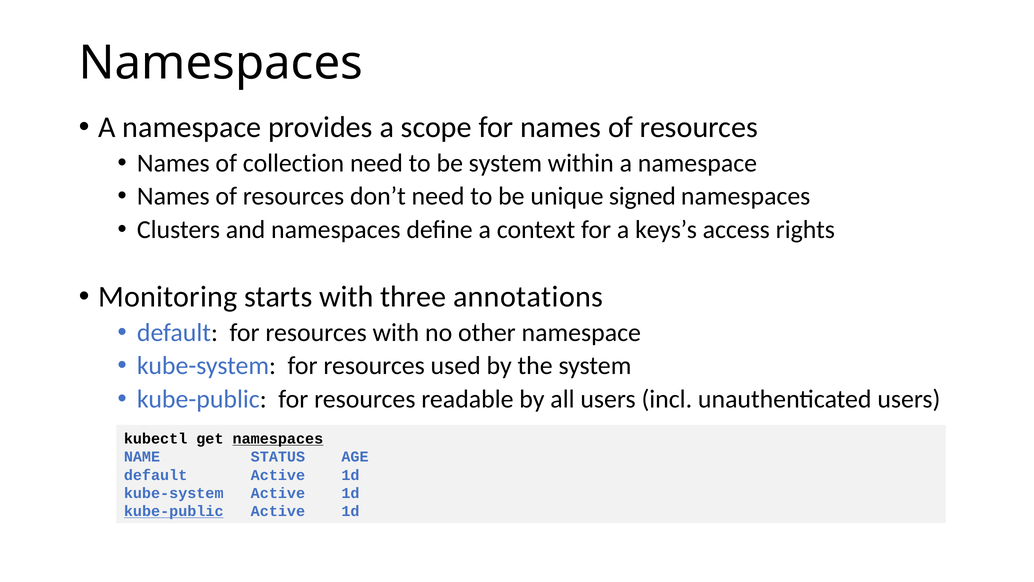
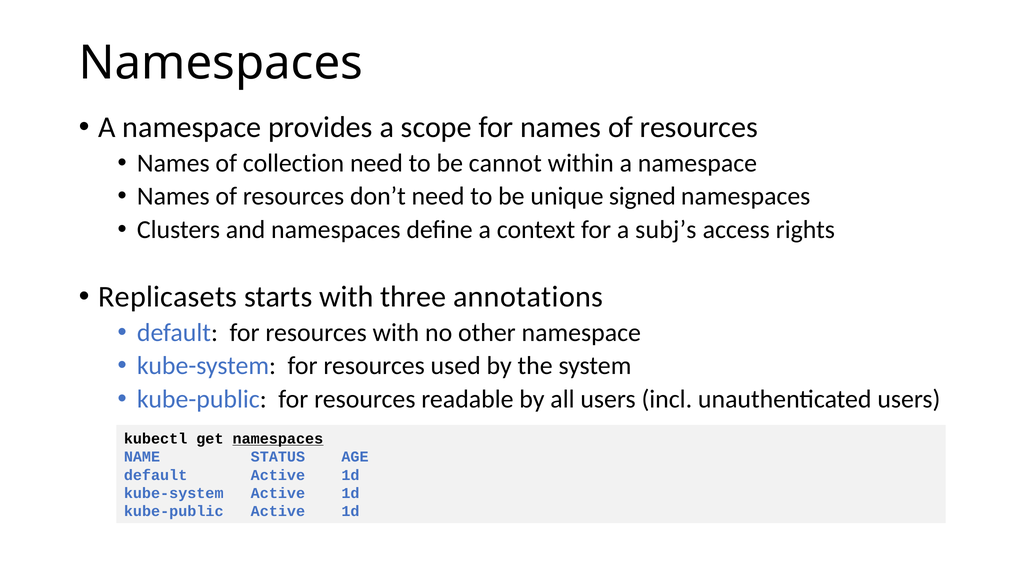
be system: system -> cannot
keys’s: keys’s -> subj’s
Monitoring: Monitoring -> Replicasets
kube-public at (174, 511) underline: present -> none
